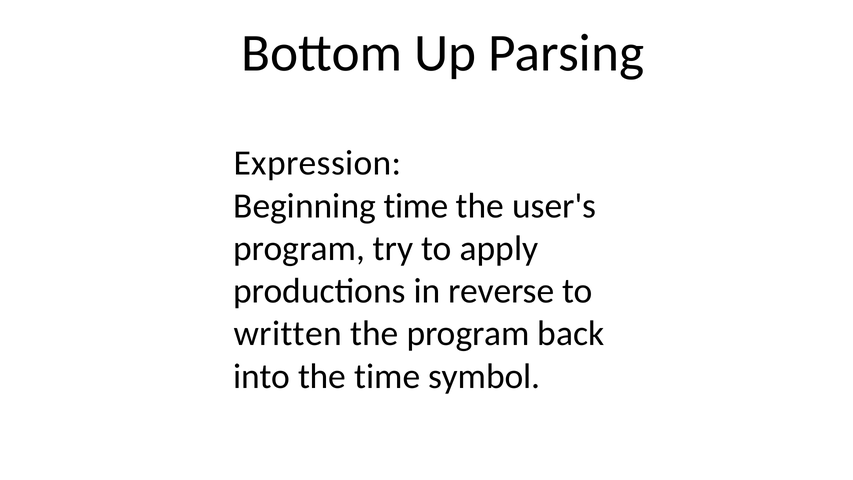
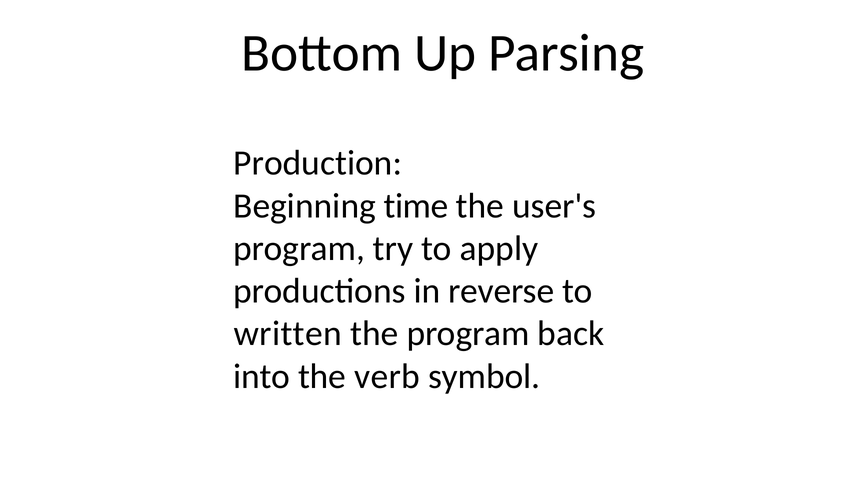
Expression: Expression -> Production
the time: time -> verb
